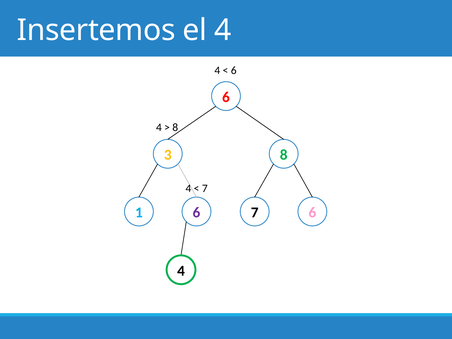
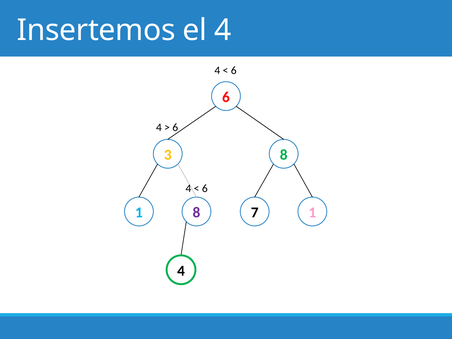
8 at (175, 127): 8 -> 6
7 at (205, 189): 7 -> 6
1 6: 6 -> 8
7 6: 6 -> 1
